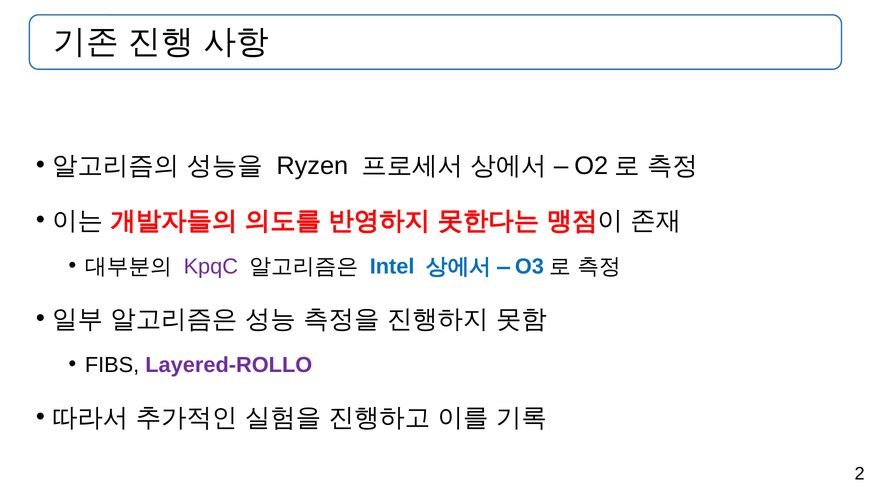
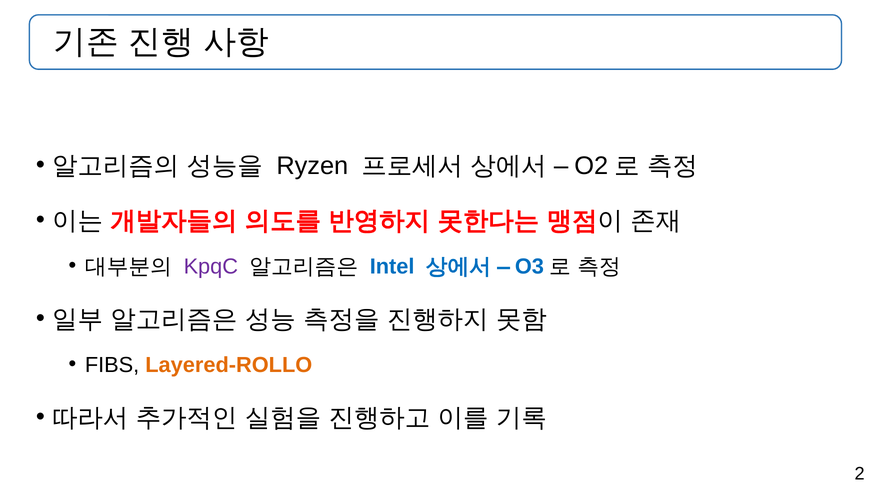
Layered-ROLLO colour: purple -> orange
